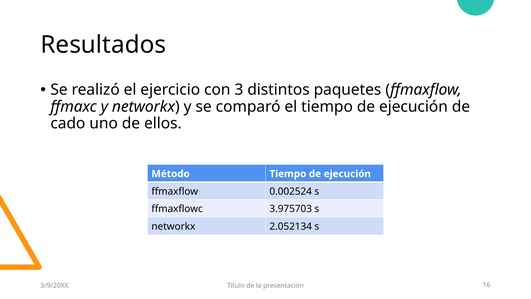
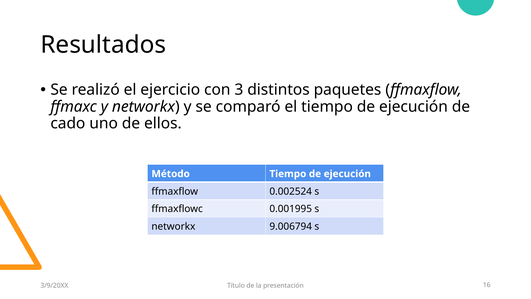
3.975703: 3.975703 -> 0.001995
2.052134: 2.052134 -> 9.006794
